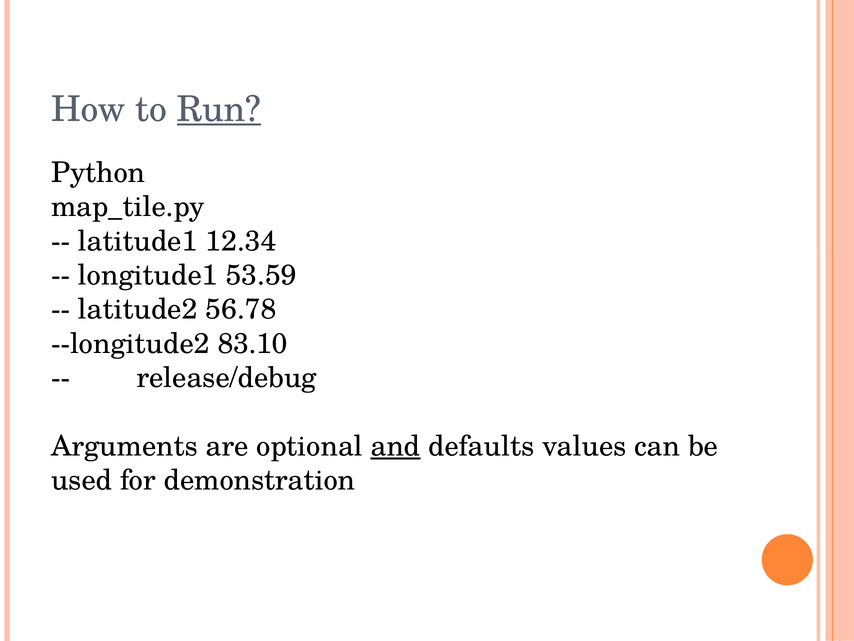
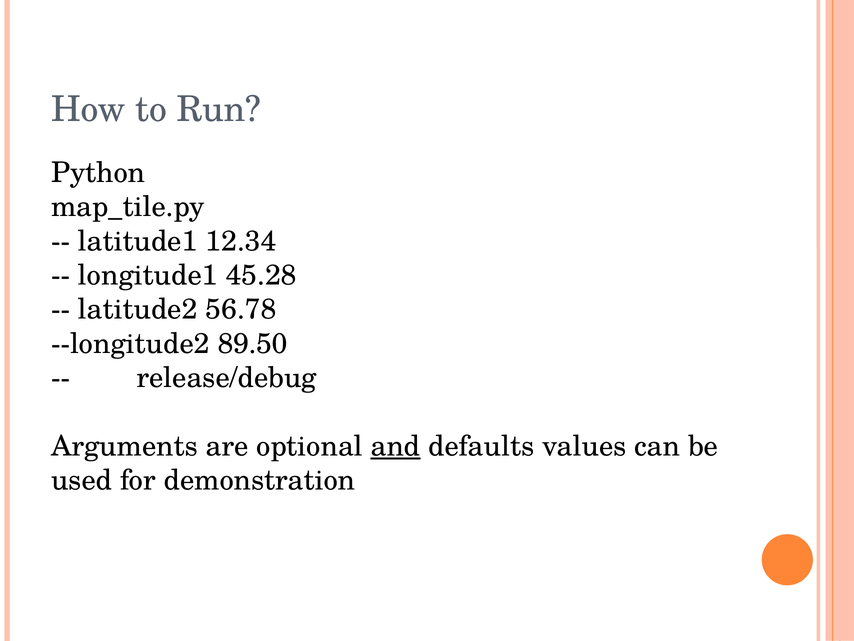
Run underline: present -> none
53.59: 53.59 -> 45.28
83.10: 83.10 -> 89.50
